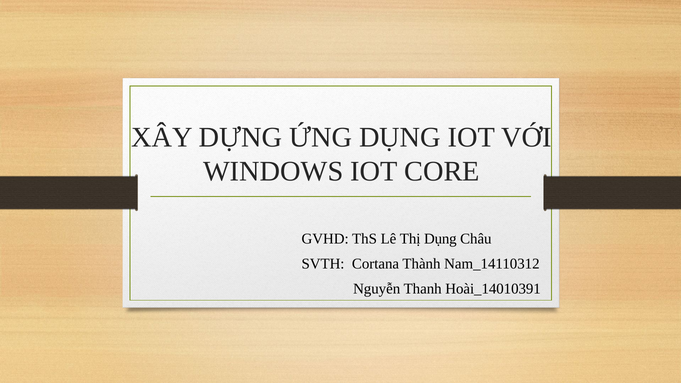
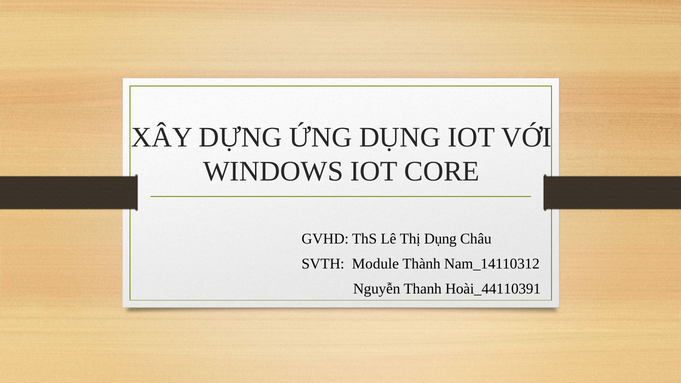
Cortana: Cortana -> Module
Hoài_14010391: Hoài_14010391 -> Hoài_44110391
